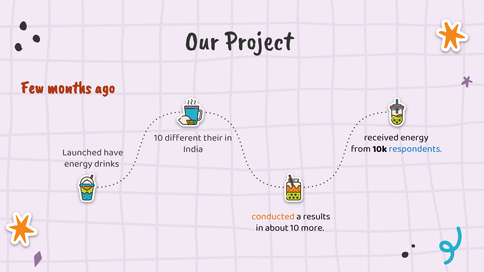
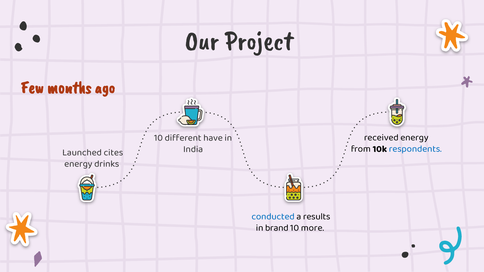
their: their -> have
have: have -> cites
conducted colour: orange -> blue
about: about -> brand
